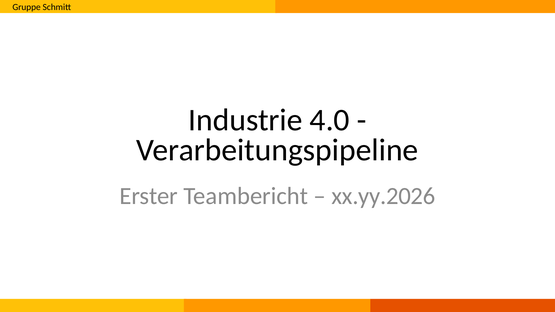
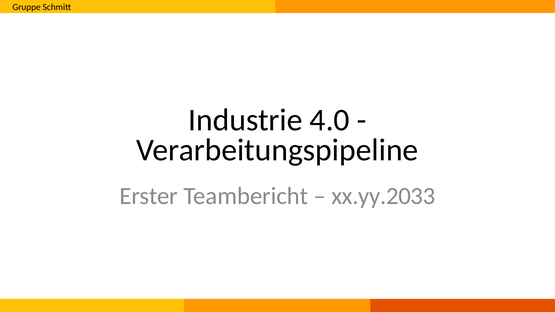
xx.yy.2026: xx.yy.2026 -> xx.yy.2033
